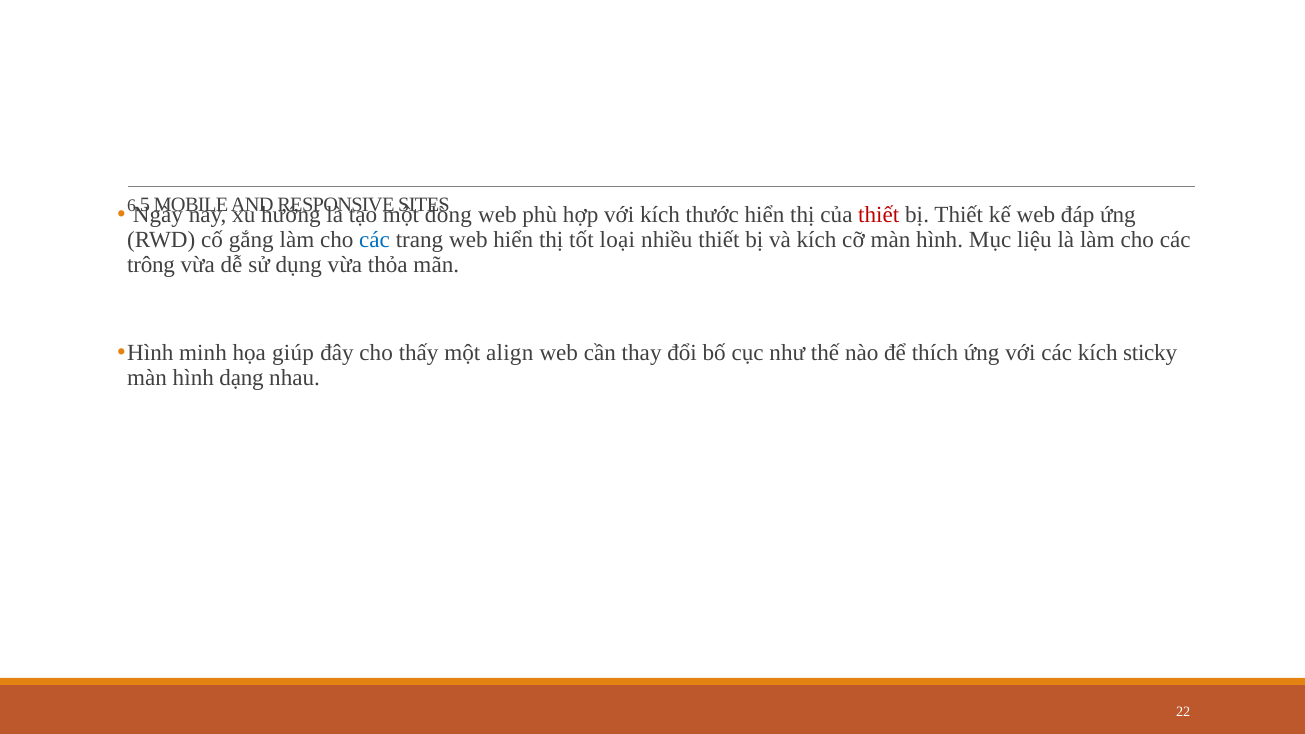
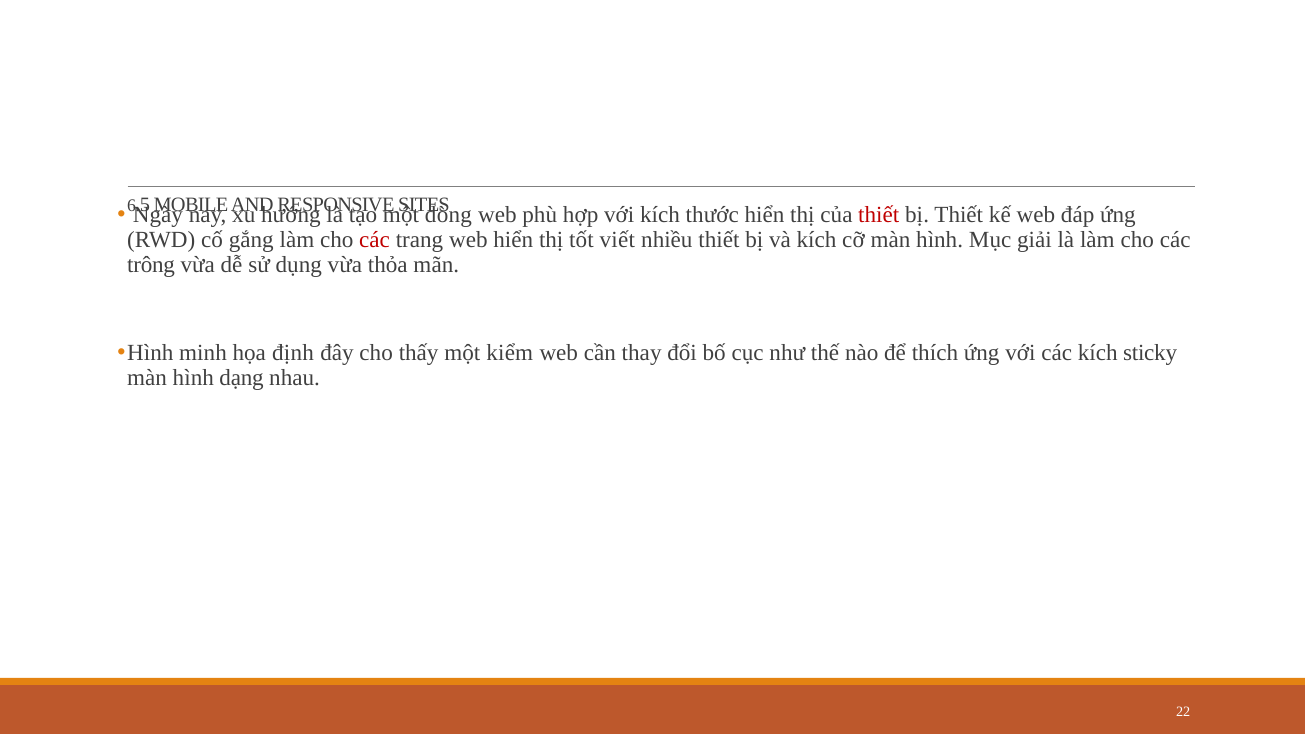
các at (375, 240) colour: blue -> red
loại: loại -> viết
liệu: liệu -> giải
giúp: giúp -> định
align: align -> kiểm
